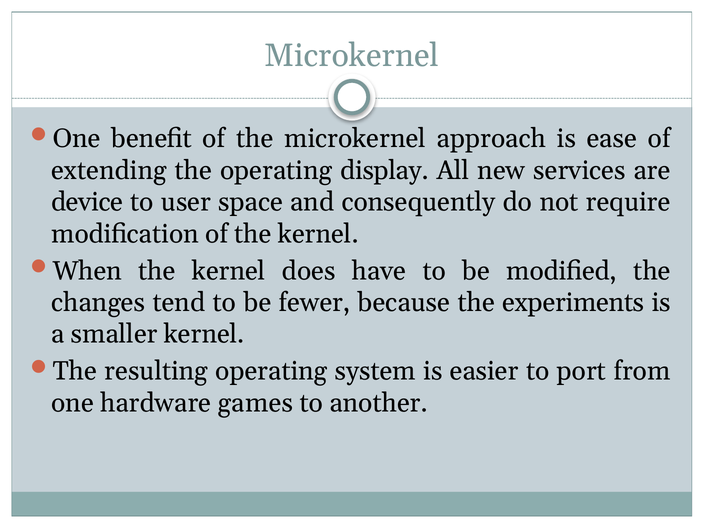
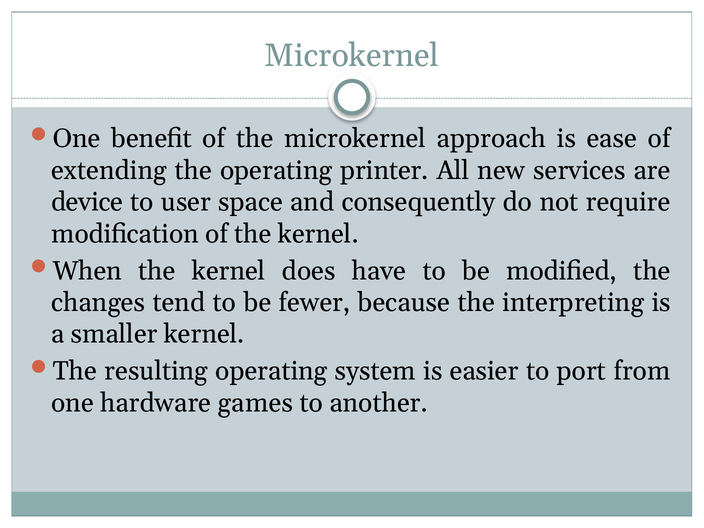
display: display -> printer
experiments: experiments -> interpreting
